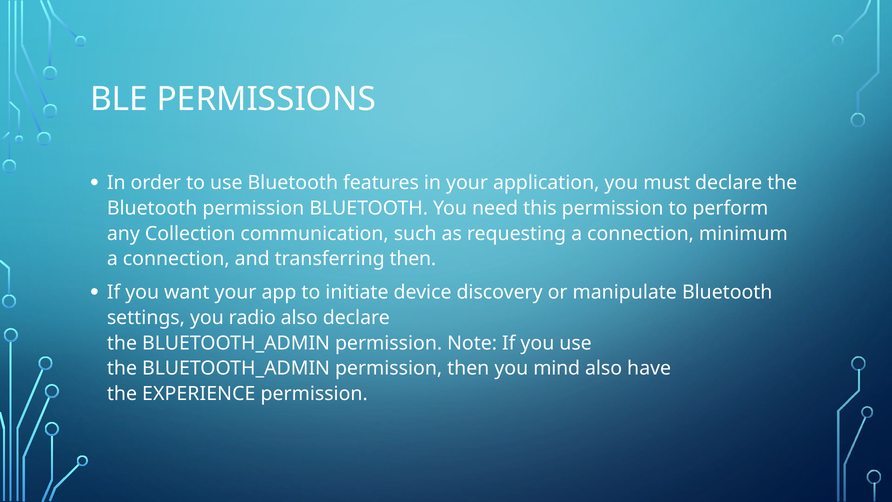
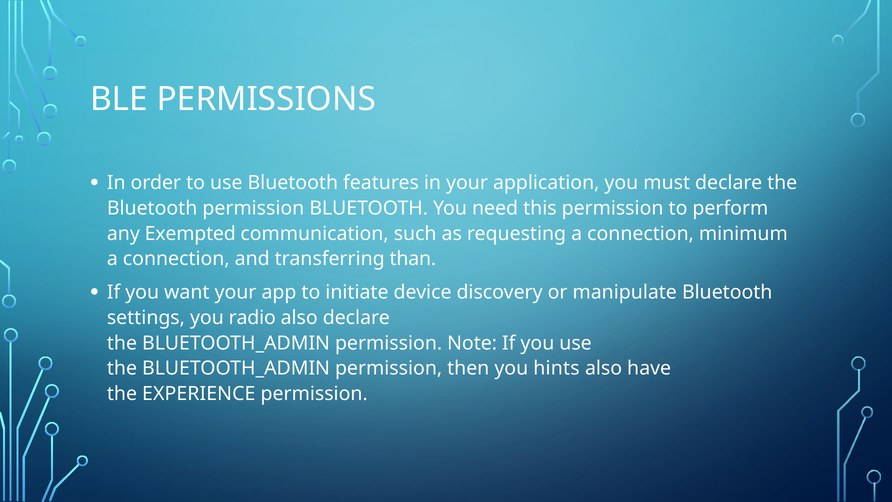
Collection: Collection -> Exempted
transferring then: then -> than
mind: mind -> hints
